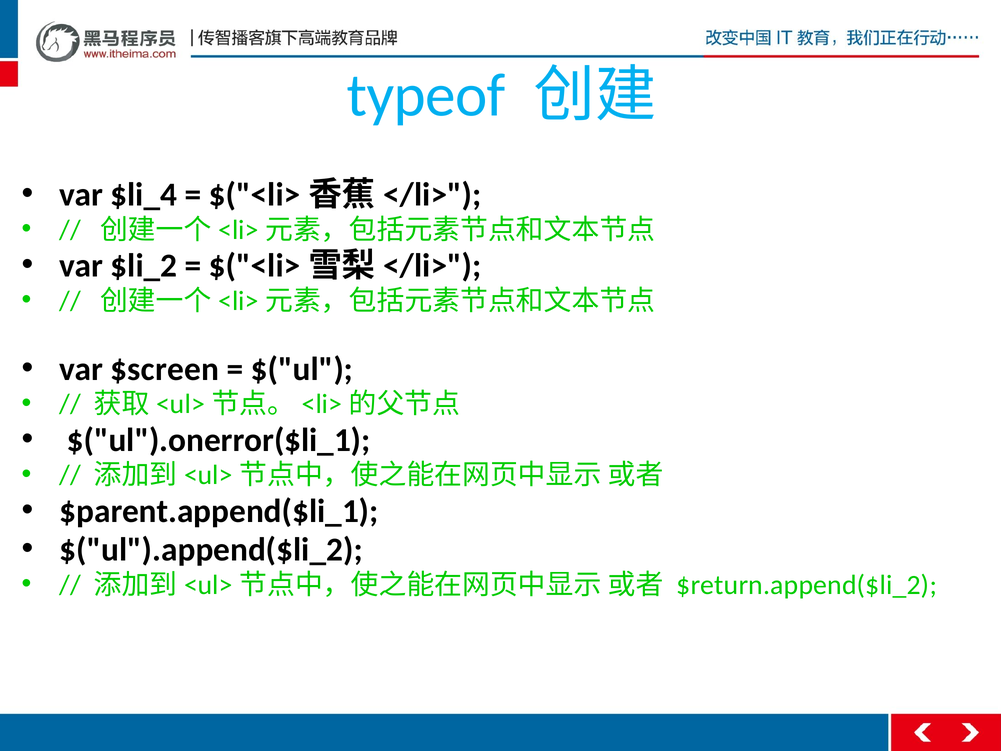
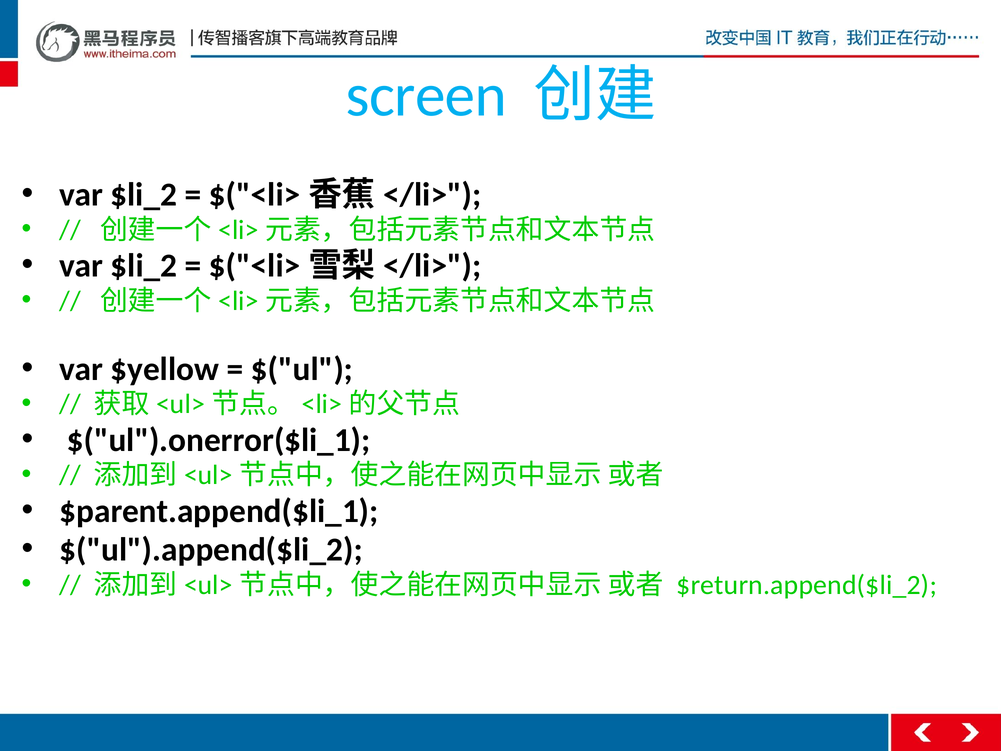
typeof: typeof -> screen
$li_4 at (144, 195): $li_4 -> $li_2
$screen: $screen -> $yellow
